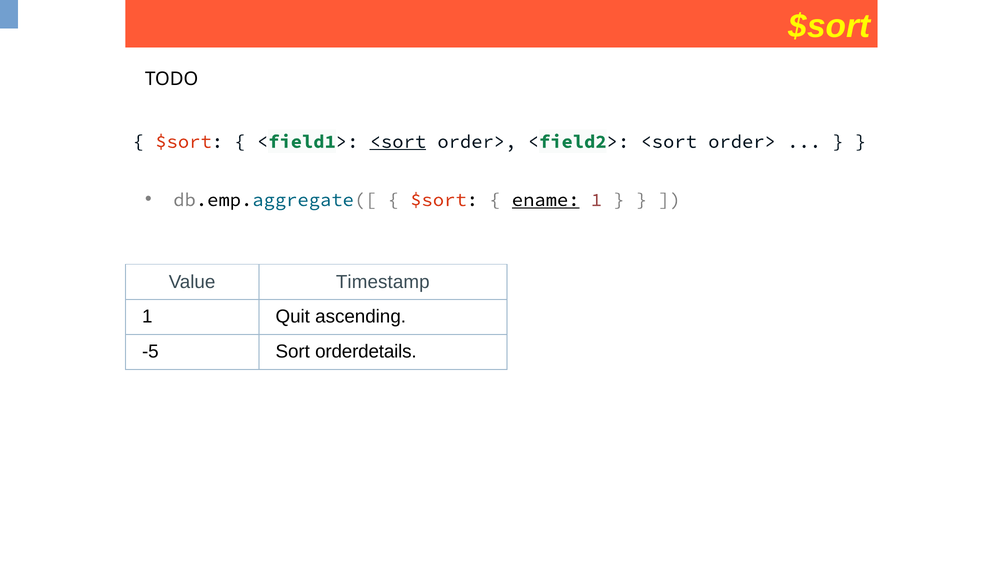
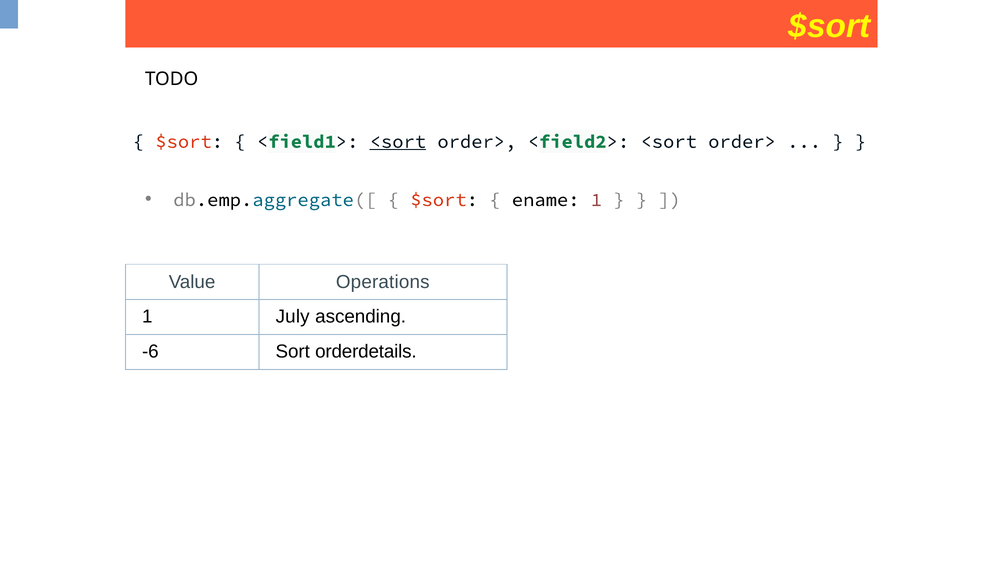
ename underline: present -> none
Timestamp: Timestamp -> Operations
Quit: Quit -> July
-5: -5 -> -6
